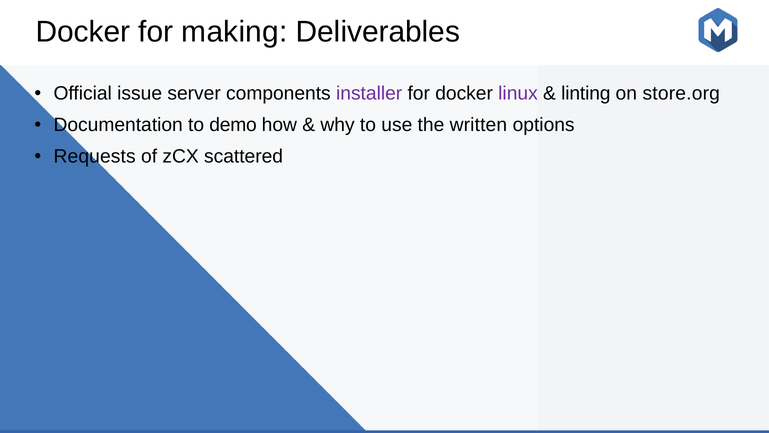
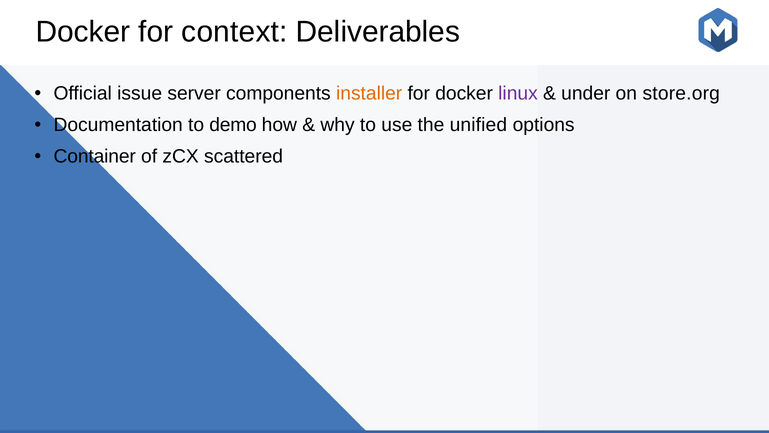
making: making -> context
installer colour: purple -> orange
linting: linting -> under
written: written -> unified
Requests: Requests -> Container
